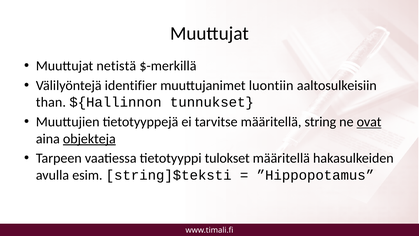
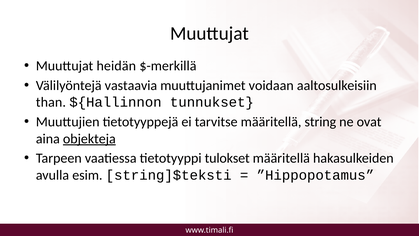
netistä: netistä -> heidän
identifier: identifier -> vastaavia
luontiin: luontiin -> voidaan
ovat underline: present -> none
